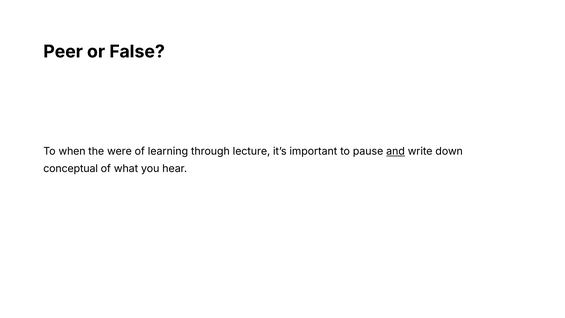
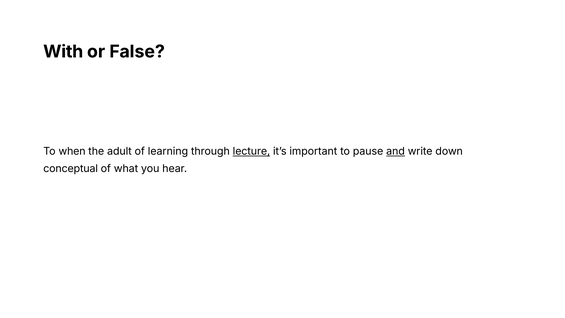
Peer: Peer -> With
were: were -> adult
lecture underline: none -> present
